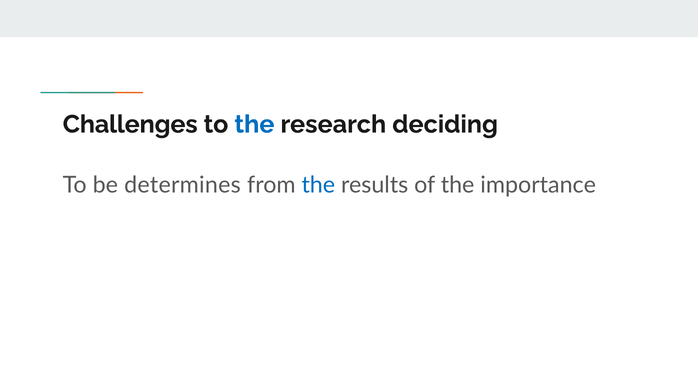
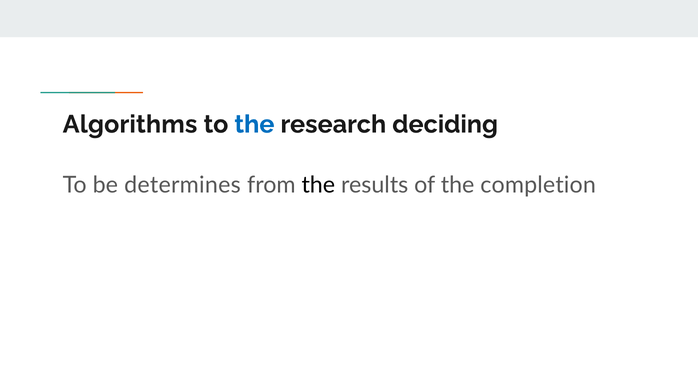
Challenges: Challenges -> Algorithms
the at (318, 185) colour: blue -> black
importance: importance -> completion
